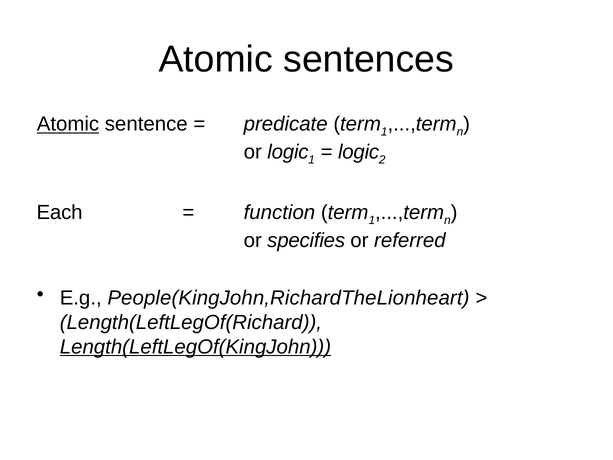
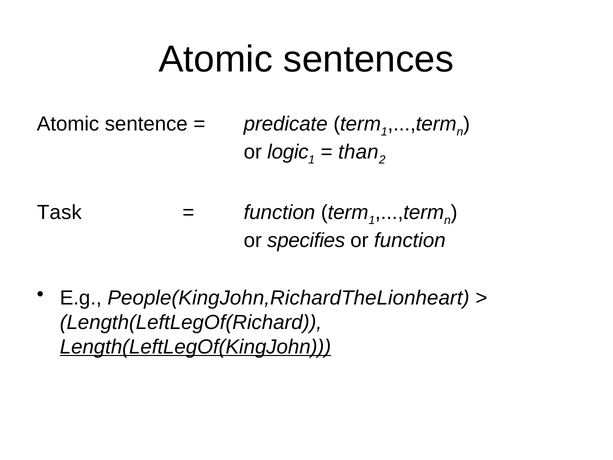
Atomic at (68, 124) underline: present -> none
logic at (359, 152): logic -> than
Each: Each -> Task
or referred: referred -> function
